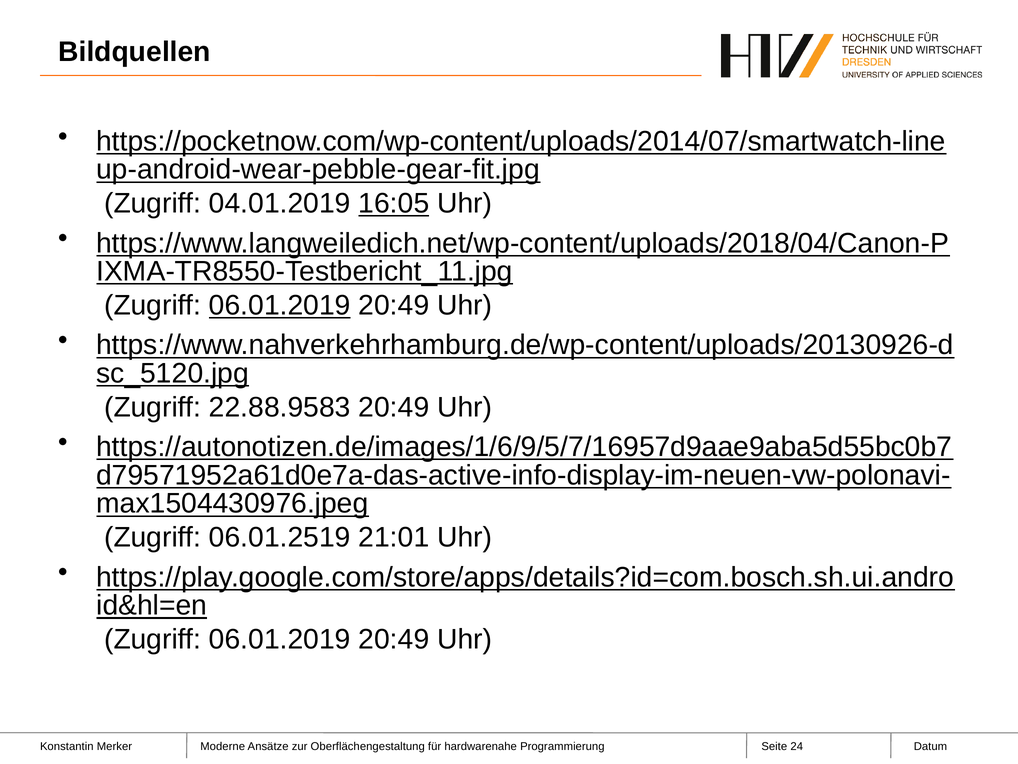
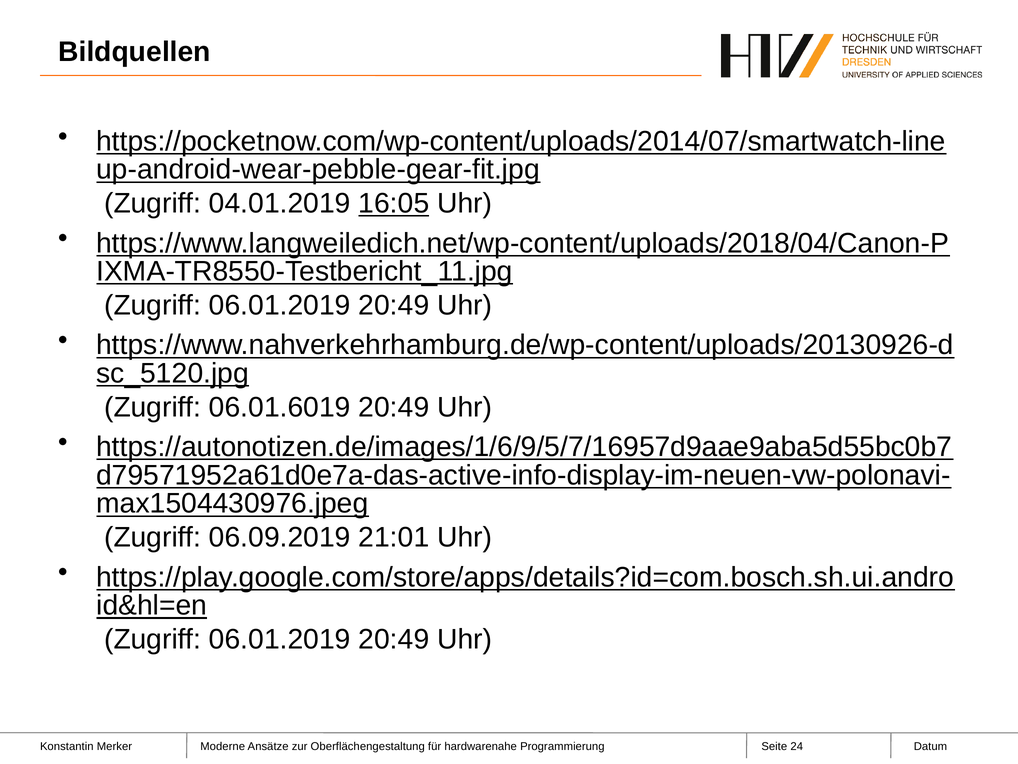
06.01.2019 at (280, 305) underline: present -> none
22.88.9583: 22.88.9583 -> 06.01.6019
06.01.2519: 06.01.2519 -> 06.09.2019
